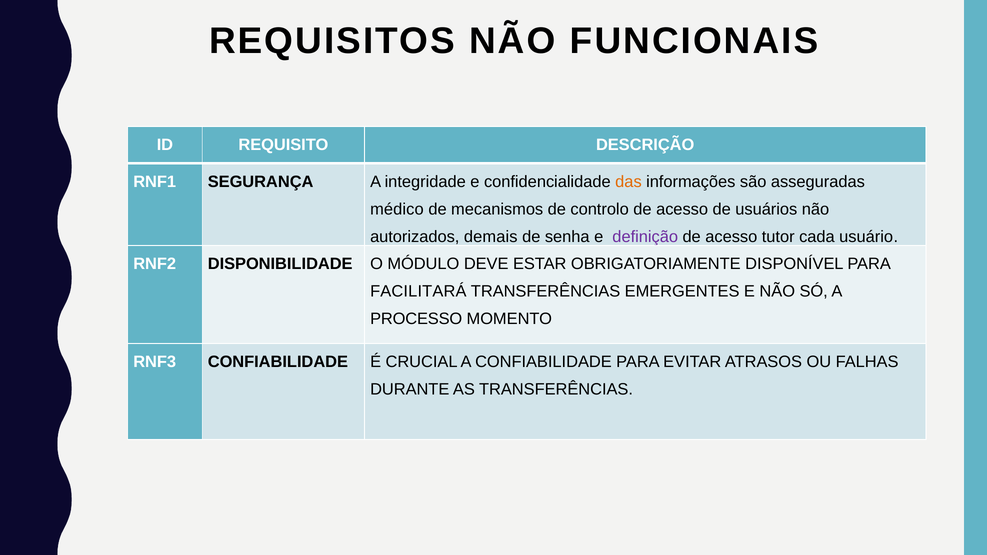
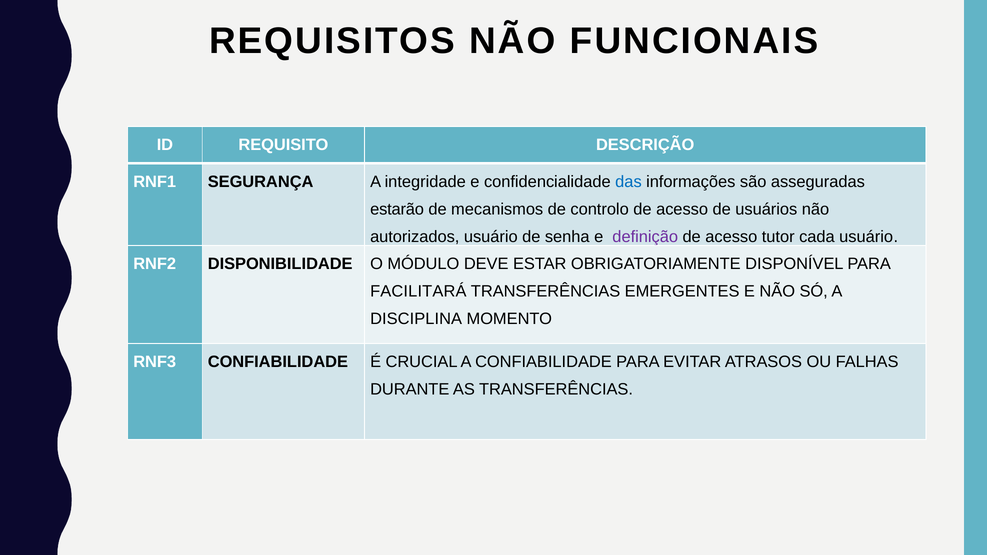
das colour: orange -> blue
médico: médico -> estarão
autorizados demais: demais -> usuário
PROCESSO: PROCESSO -> DISCIPLINA
